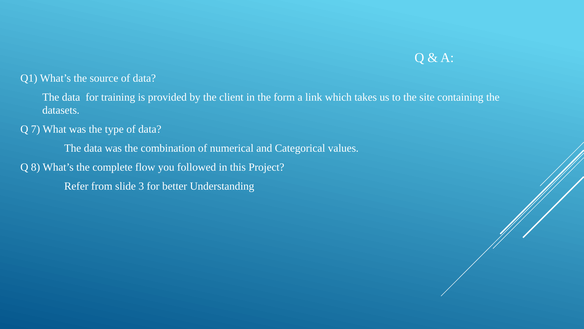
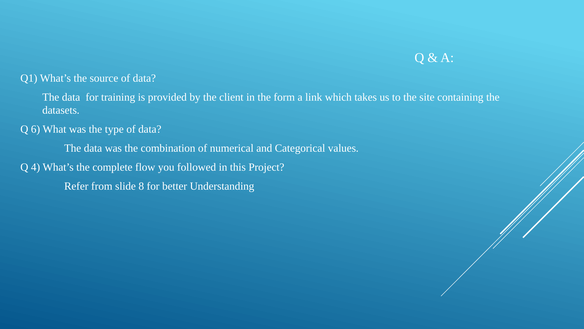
7: 7 -> 6
8: 8 -> 4
3: 3 -> 8
